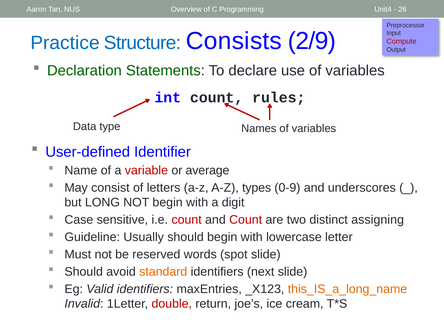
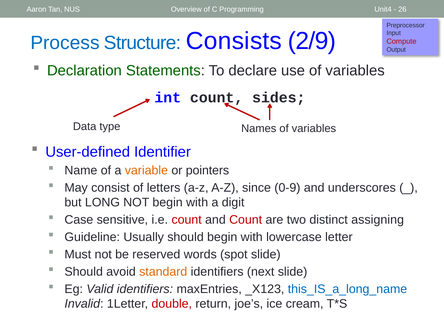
Practice: Practice -> Process
rules: rules -> sides
variable colour: red -> orange
average: average -> pointers
types: types -> since
this_IS_a_long_name colour: orange -> blue
